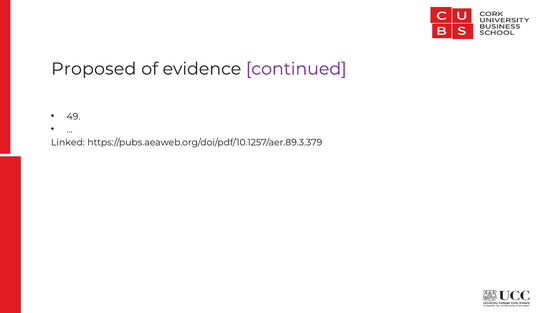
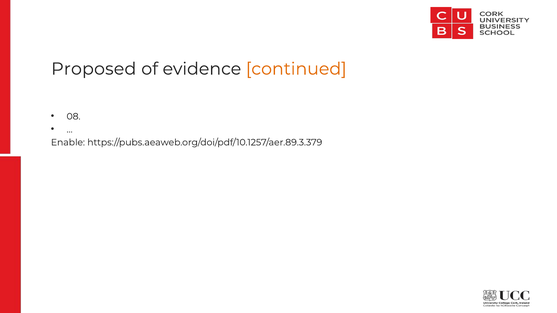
continued colour: purple -> orange
49: 49 -> 08
Linked: Linked -> Enable
